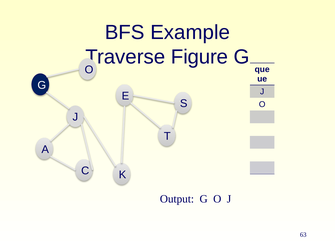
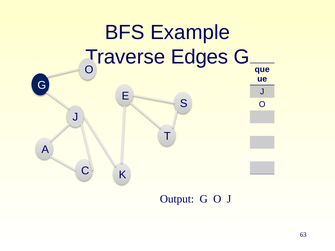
Figure: Figure -> Edges
